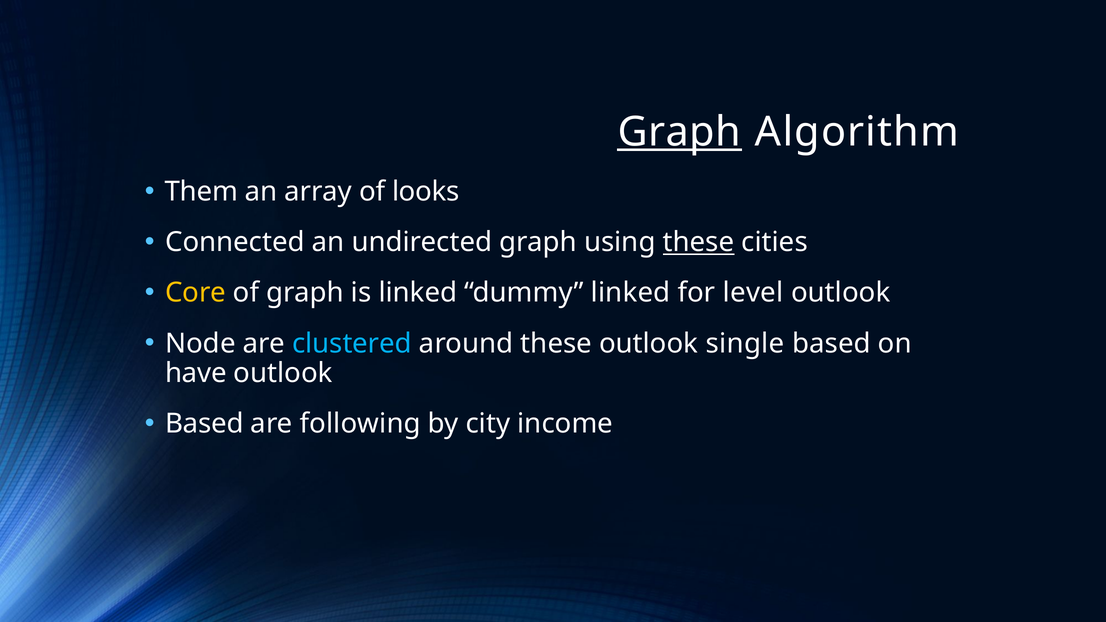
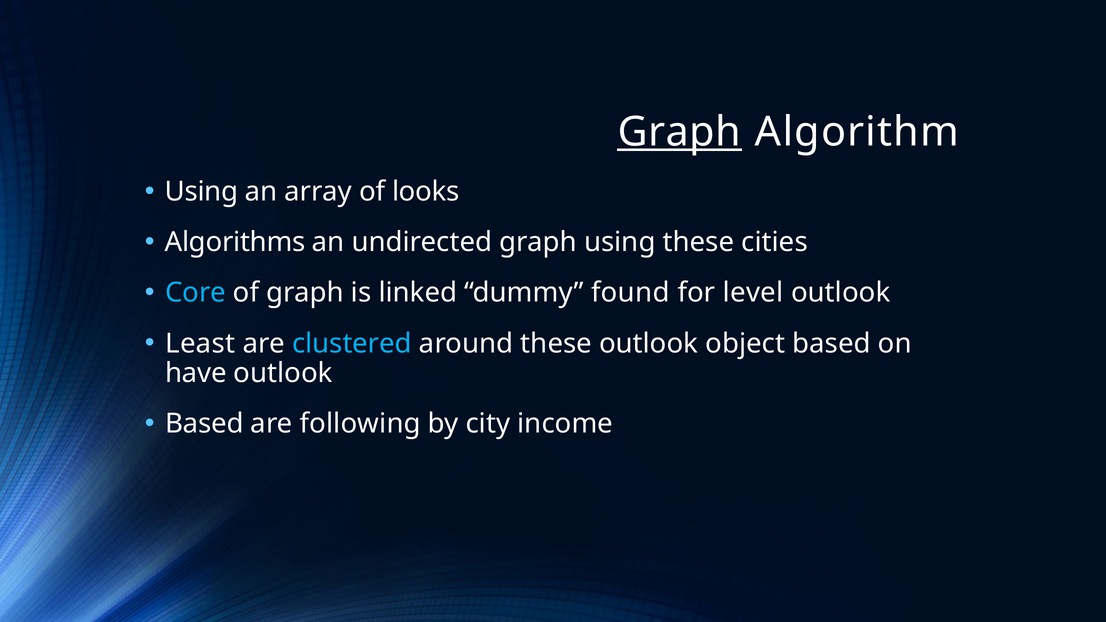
Them at (201, 192): Them -> Using
Connected: Connected -> Algorithms
these at (699, 242) underline: present -> none
Core colour: yellow -> light blue
dummy linked: linked -> found
Node: Node -> Least
single: single -> object
